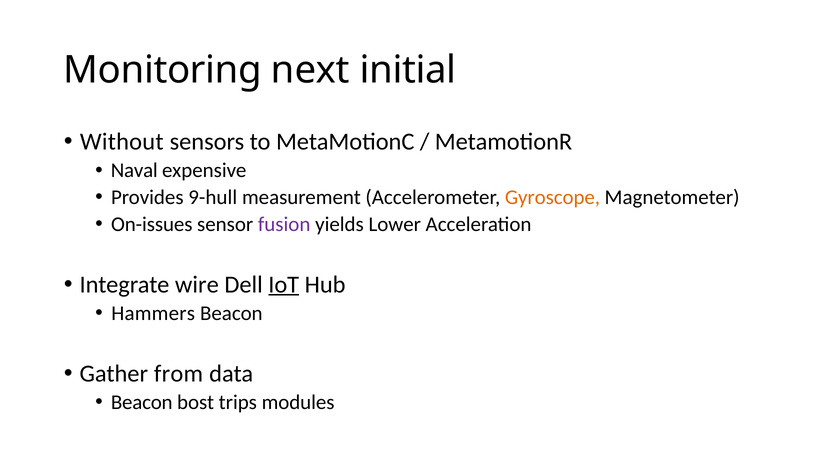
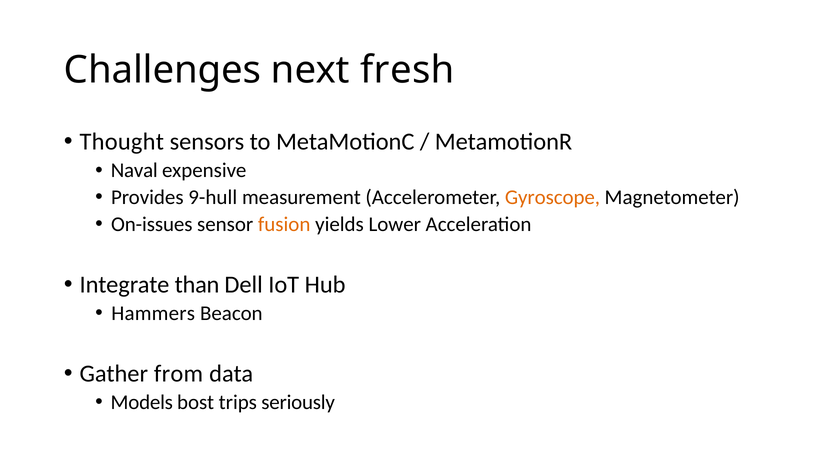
Monitoring: Monitoring -> Challenges
initial: initial -> fresh
Without: Without -> Thought
fusion colour: purple -> orange
wire: wire -> than
IoT underline: present -> none
Beacon at (142, 403): Beacon -> Models
modules: modules -> seriously
